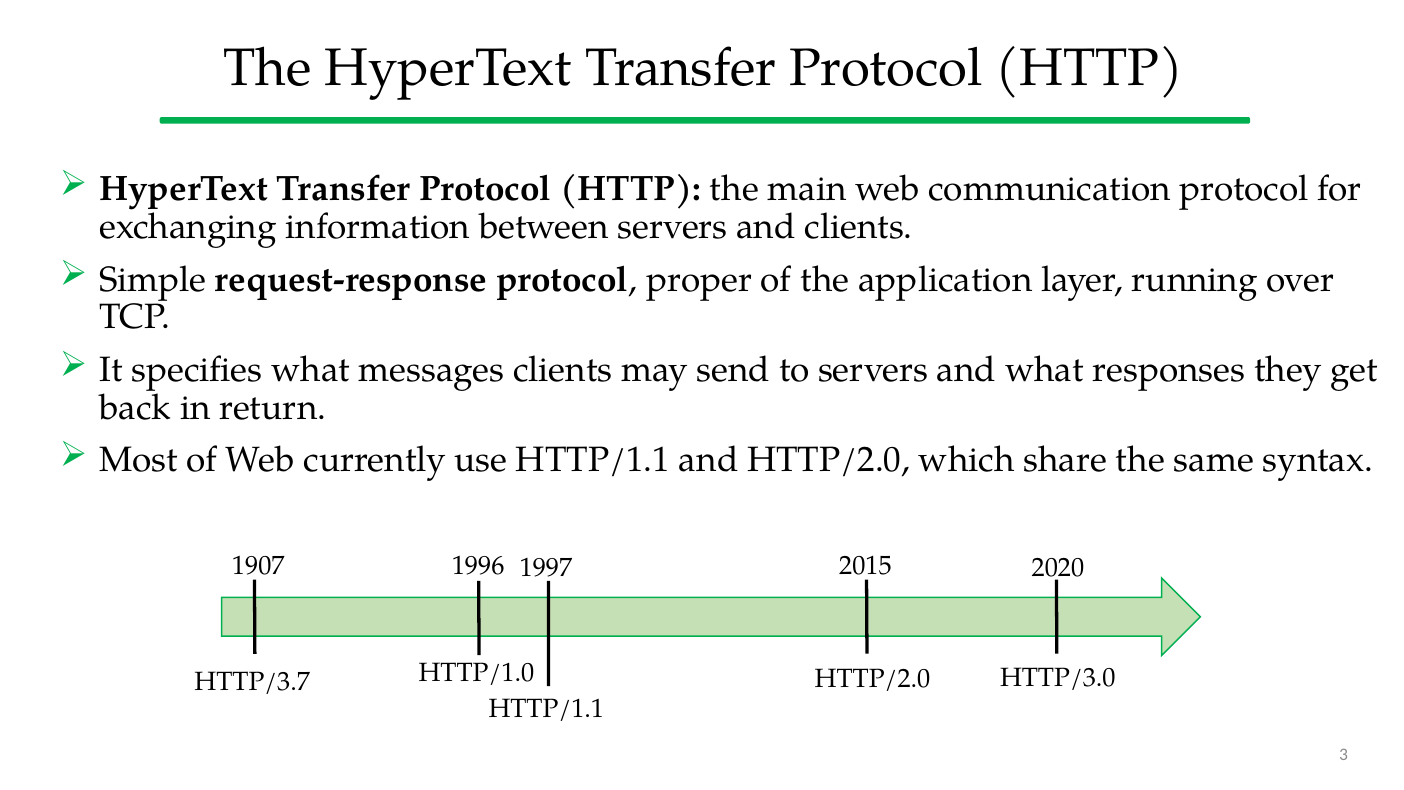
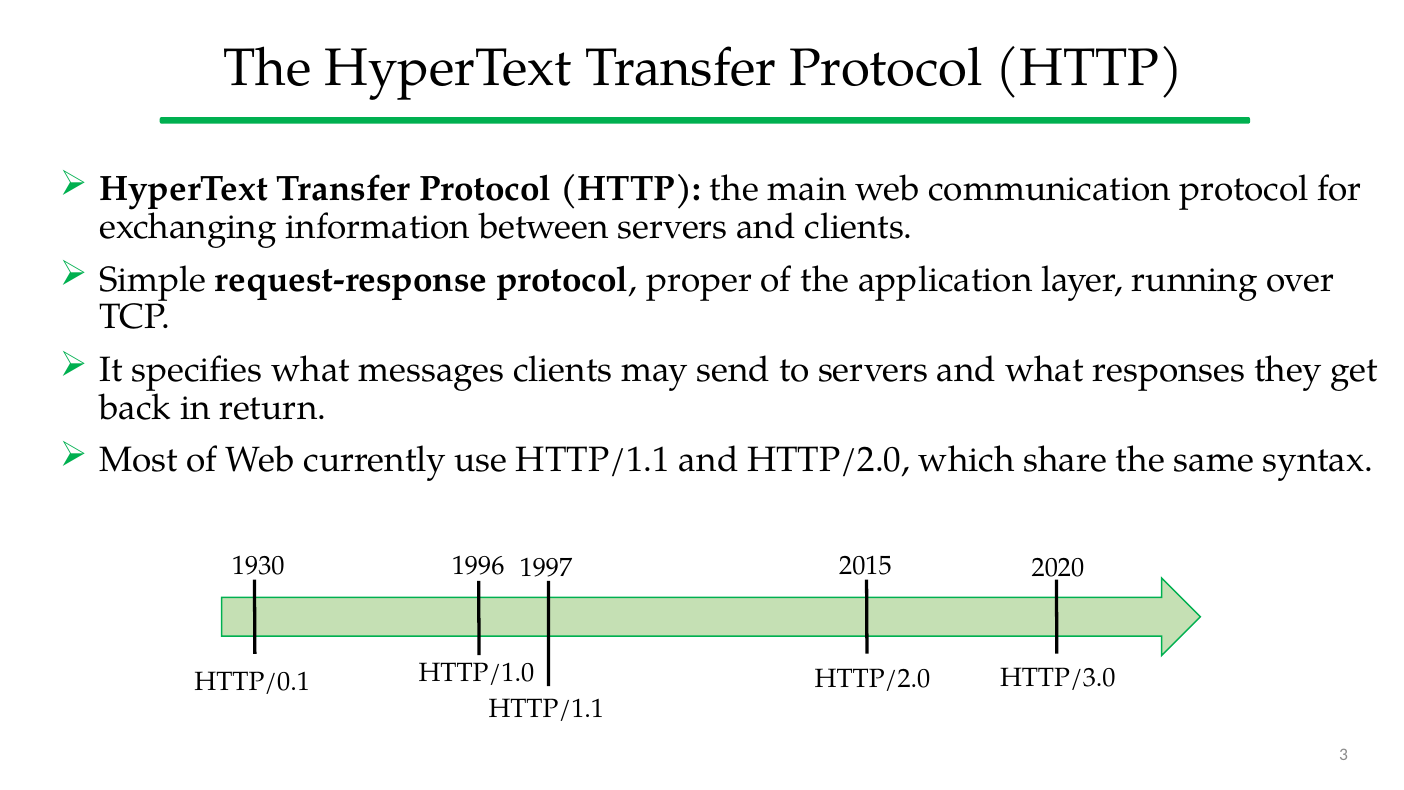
1907: 1907 -> 1930
HTTP/3.7: HTTP/3.7 -> HTTP/0.1
